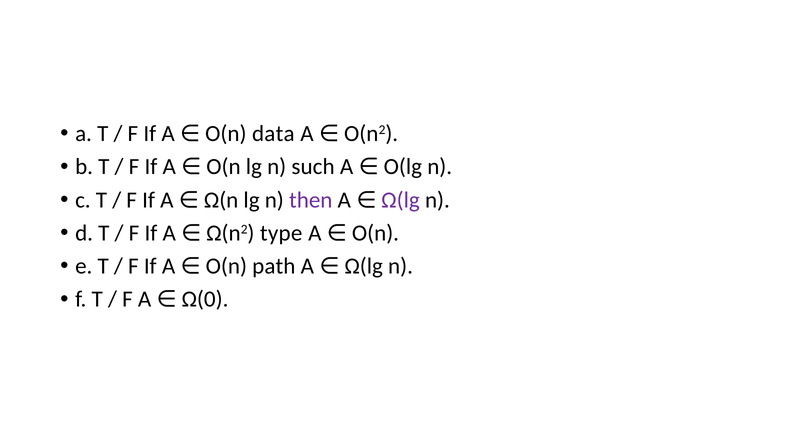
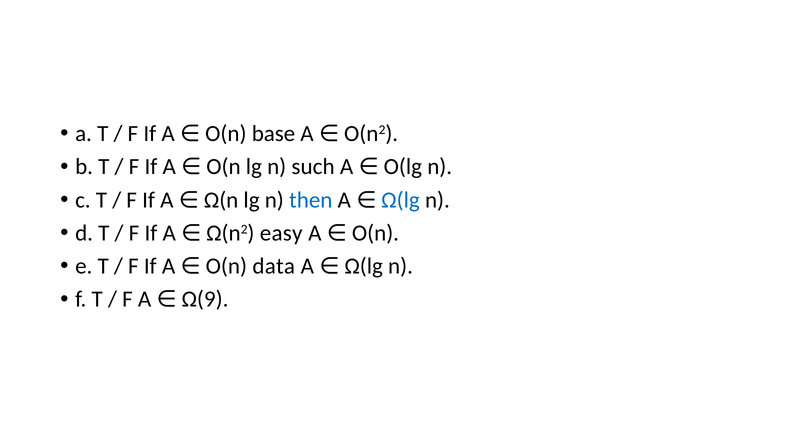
data: data -> base
then colour: purple -> blue
Ω(lg at (401, 200) colour: purple -> blue
type: type -> easy
path: path -> data
Ω(0: Ω(0 -> Ω(9
